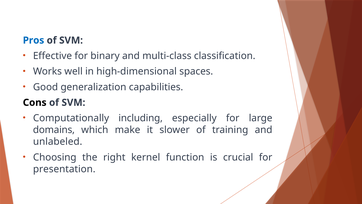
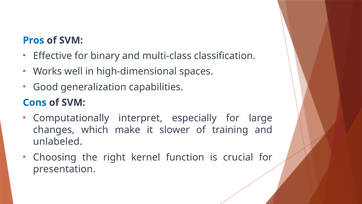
Cons colour: black -> blue
including: including -> interpret
domains: domains -> changes
